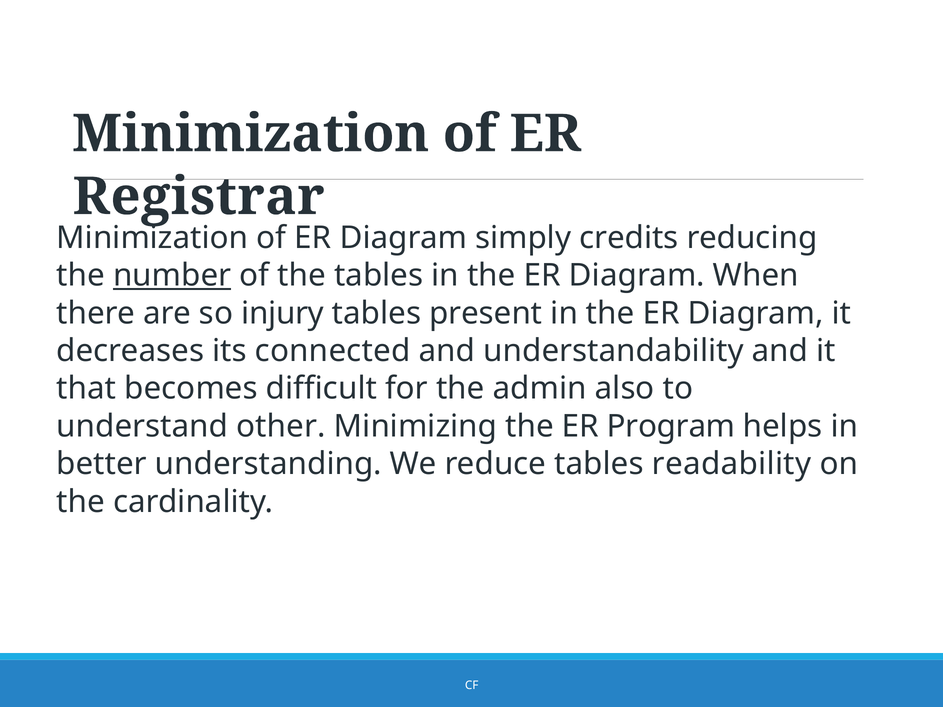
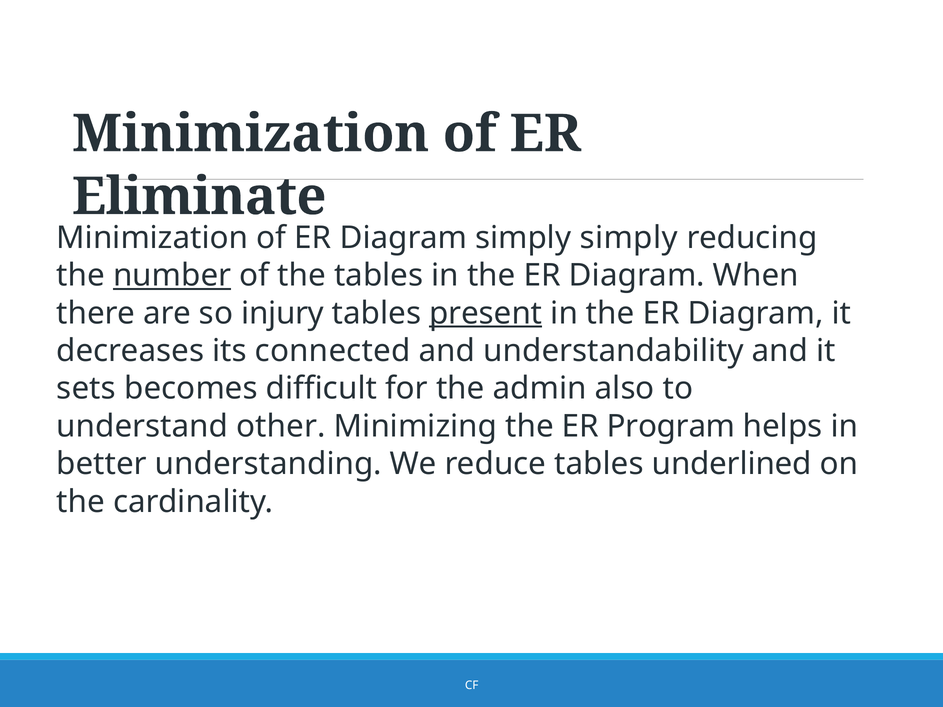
Registrar: Registrar -> Eliminate
simply credits: credits -> simply
present underline: none -> present
that: that -> sets
readability: readability -> underlined
